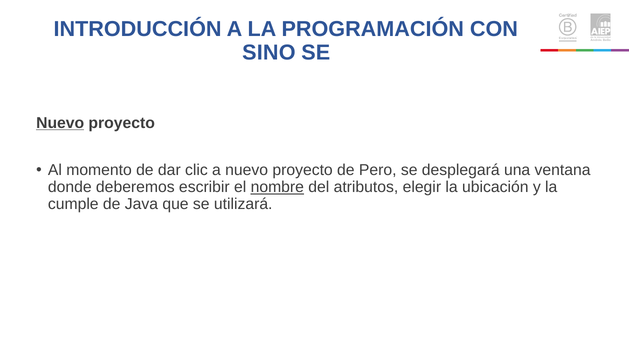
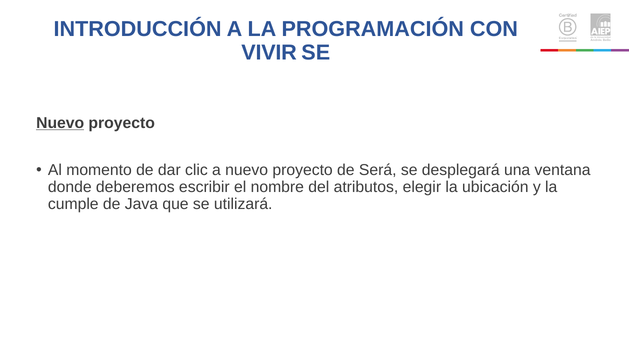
SINO: SINO -> VIVIR
Pero: Pero -> Será
nombre underline: present -> none
